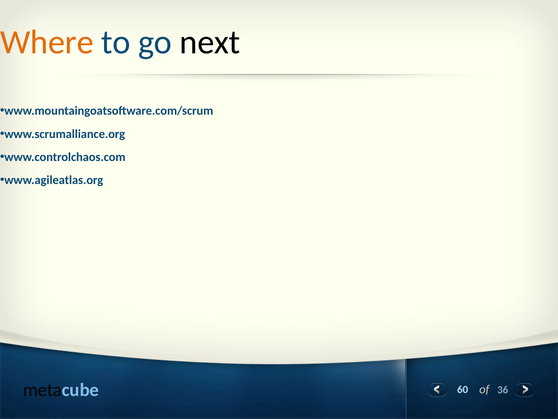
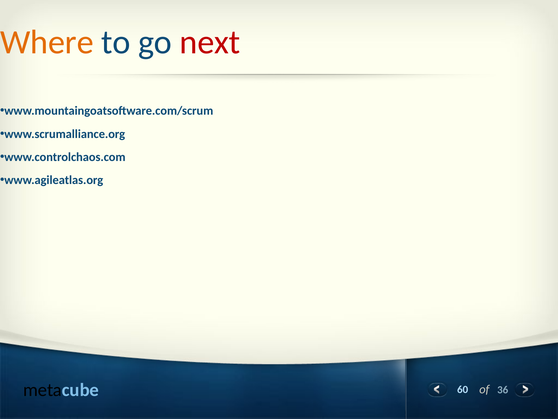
next colour: black -> red
